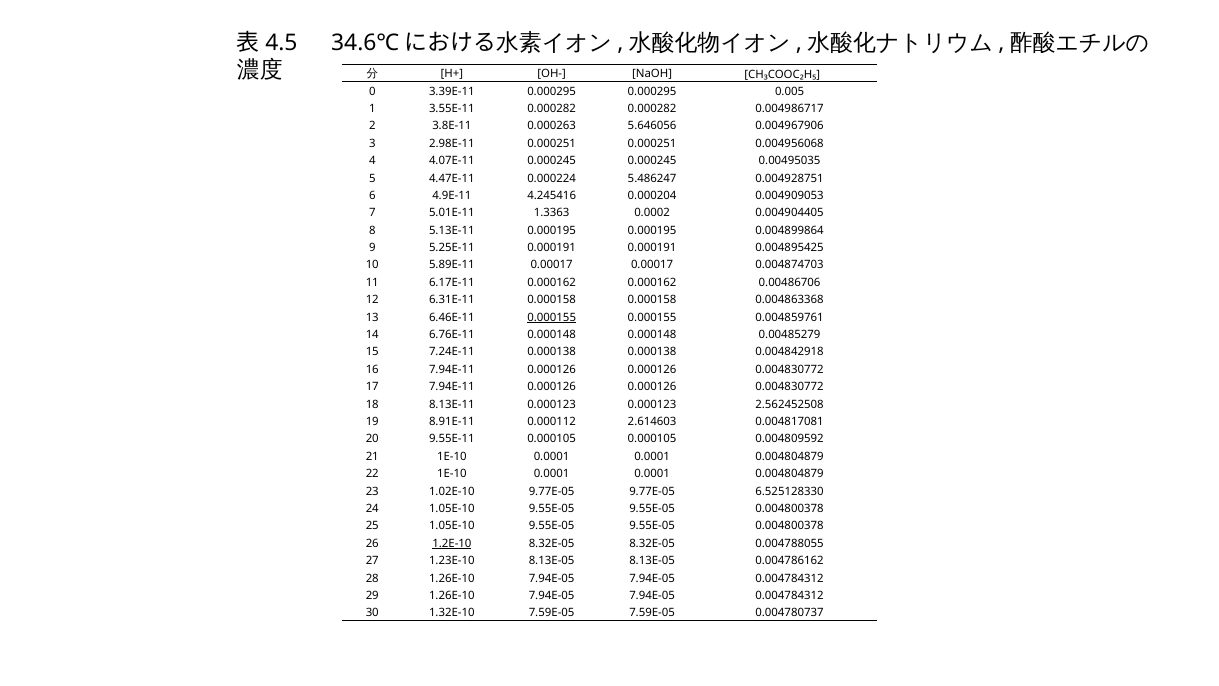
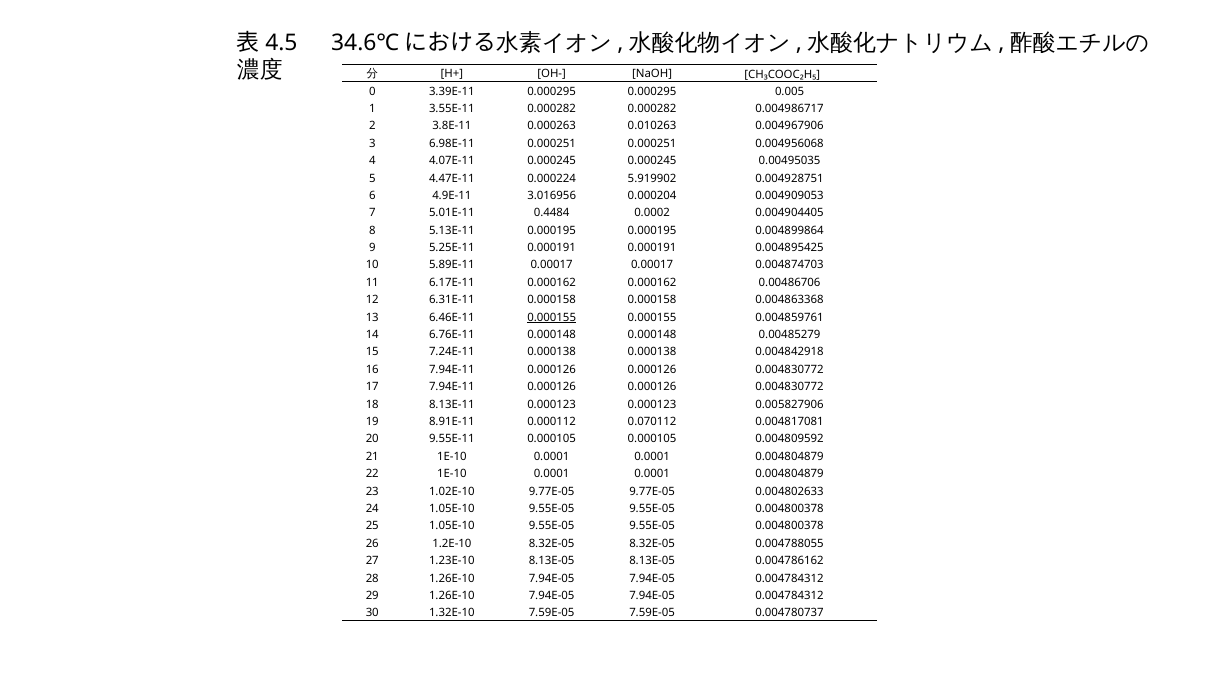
5.646056: 5.646056 -> 0.010263
2.98E-11: 2.98E-11 -> 6.98E-11
5.486247: 5.486247 -> 5.919902
4.245416: 4.245416 -> 3.016956
1.3363: 1.3363 -> 0.4484
2.562452508: 2.562452508 -> 0.005827906
2.614603: 2.614603 -> 0.070112
6.525128330: 6.525128330 -> 0.004802633
1.2E-10 underline: present -> none
